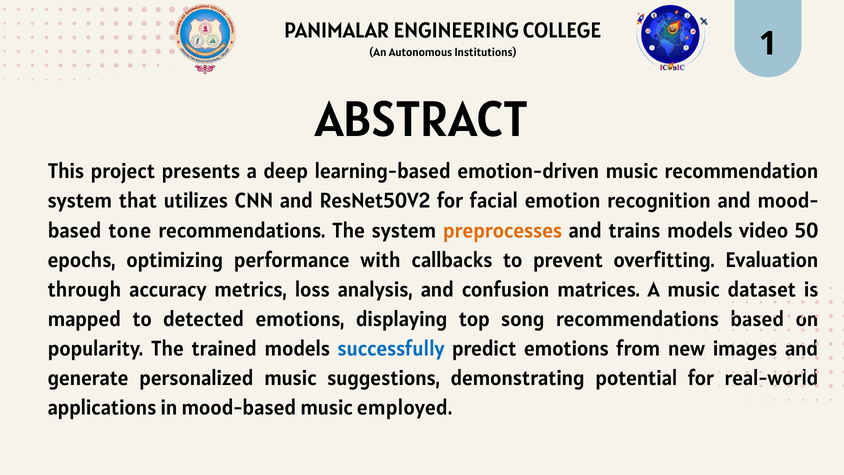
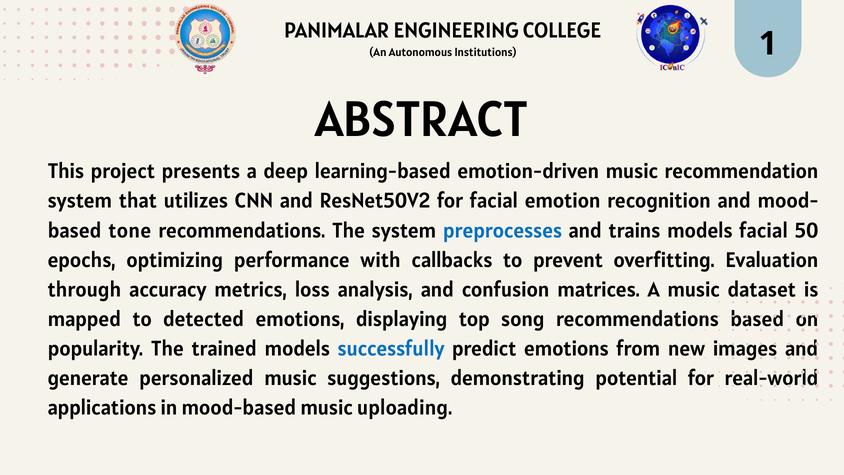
preprocesses colour: orange -> blue
models video: video -> facial
employed: employed -> uploading
